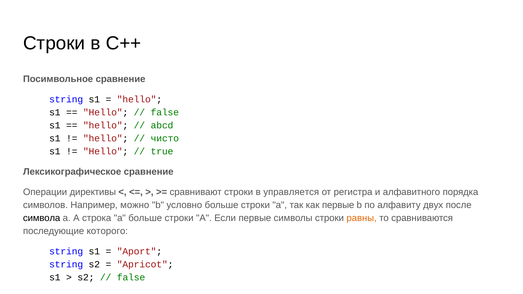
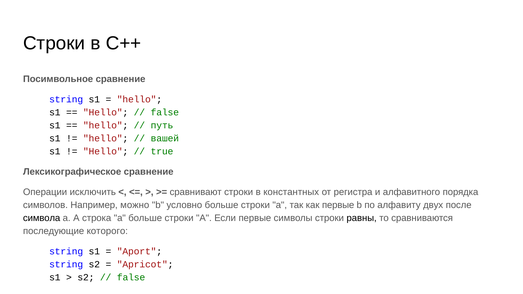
abcd: abcd -> путь
чисто: чисто -> вашей
директивы: директивы -> исключить
управляется: управляется -> константных
равны colour: orange -> black
